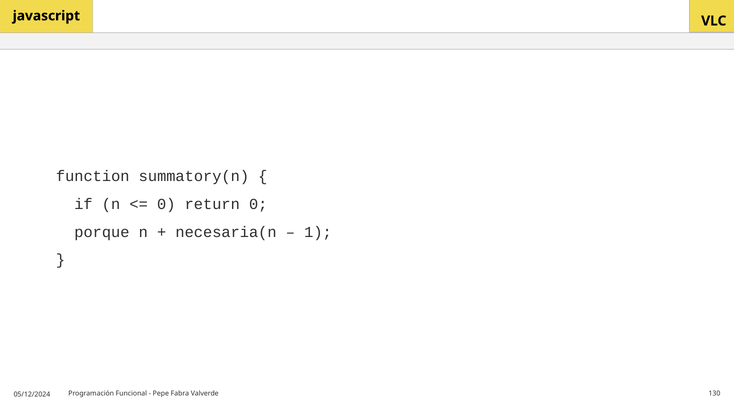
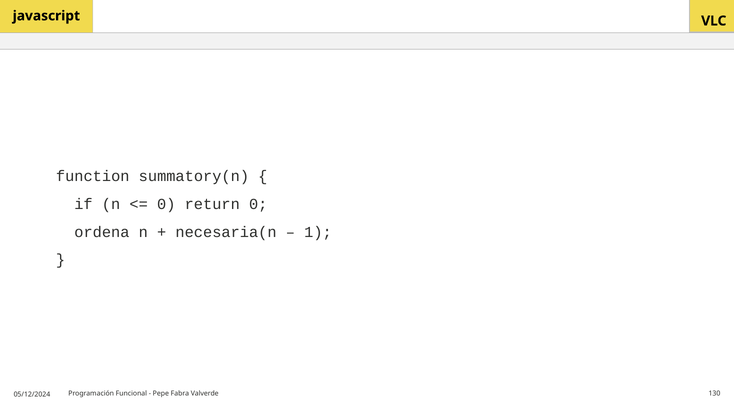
porque: porque -> ordena
